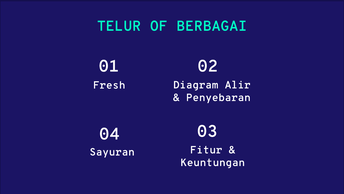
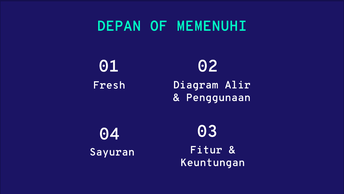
TELUR: TELUR -> DEPAN
BERBAGAI: BERBAGAI -> MEMENUHI
Penyebaran: Penyebaran -> Penggunaan
